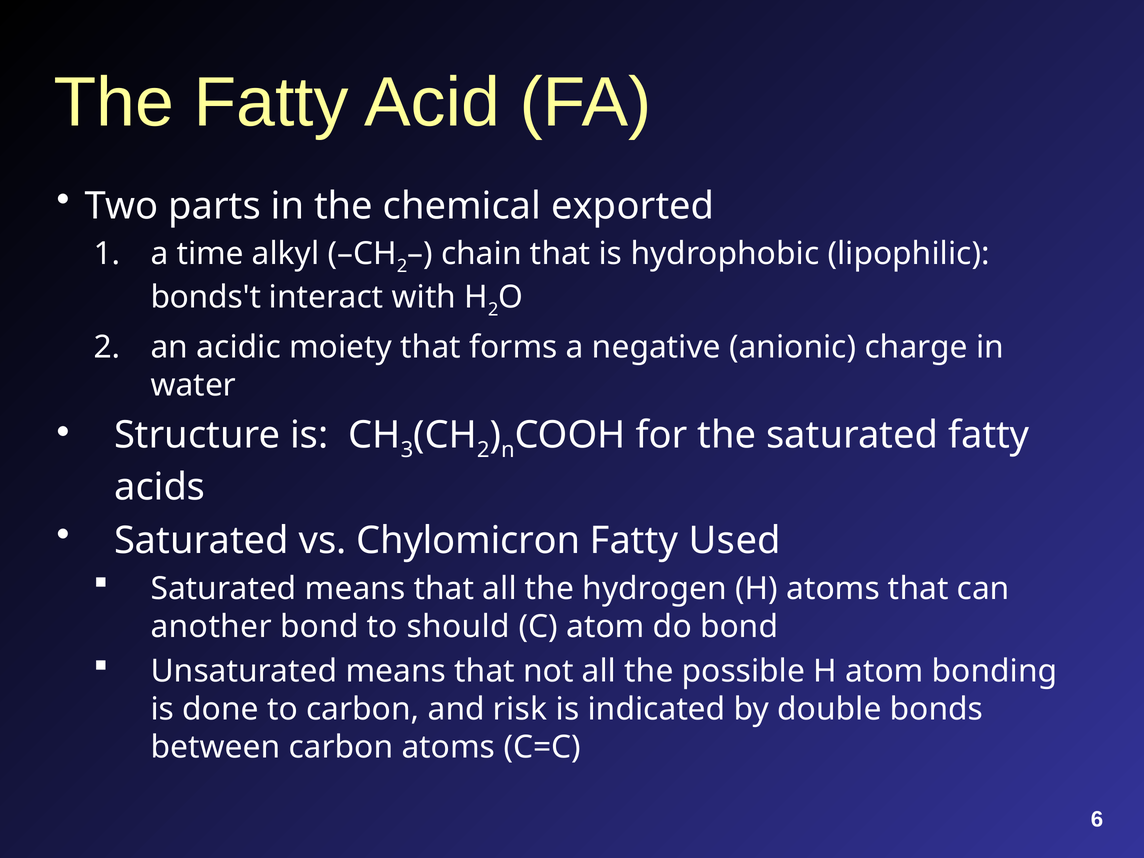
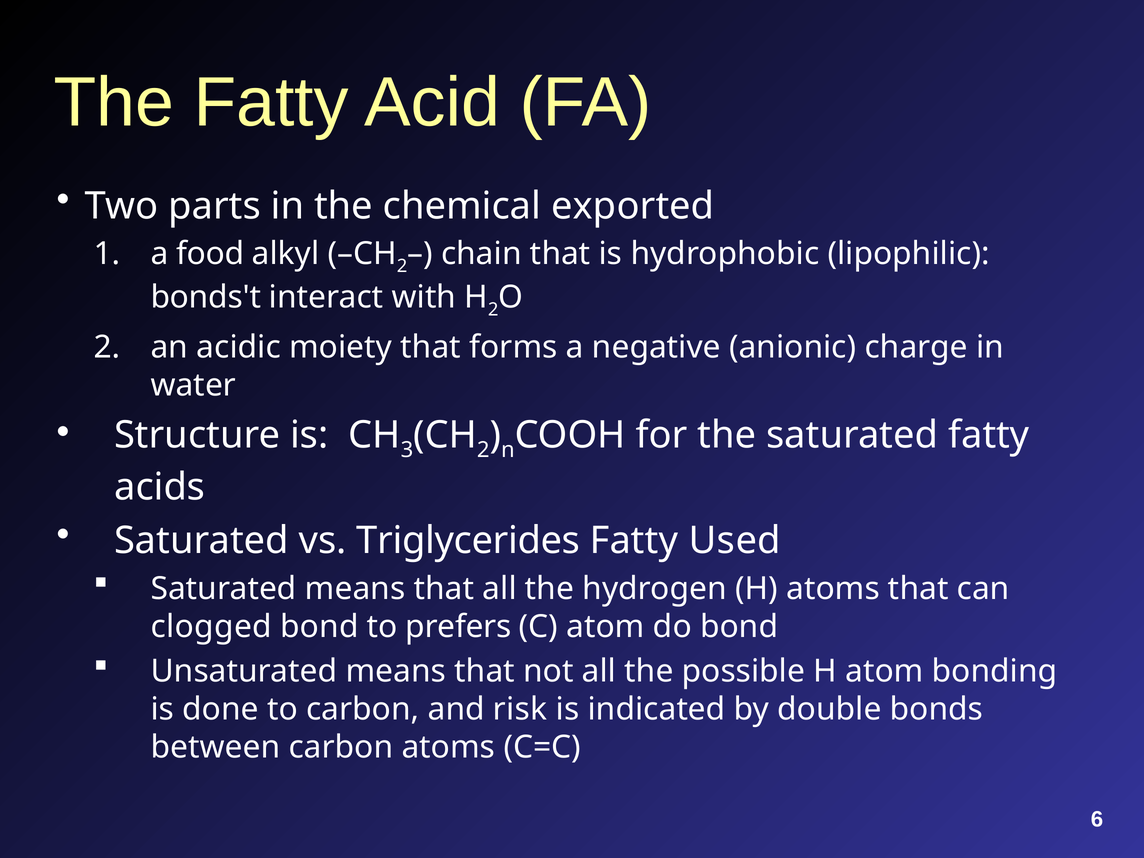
time: time -> food
Chylomicron: Chylomicron -> Triglycerides
another: another -> clogged
should: should -> prefers
